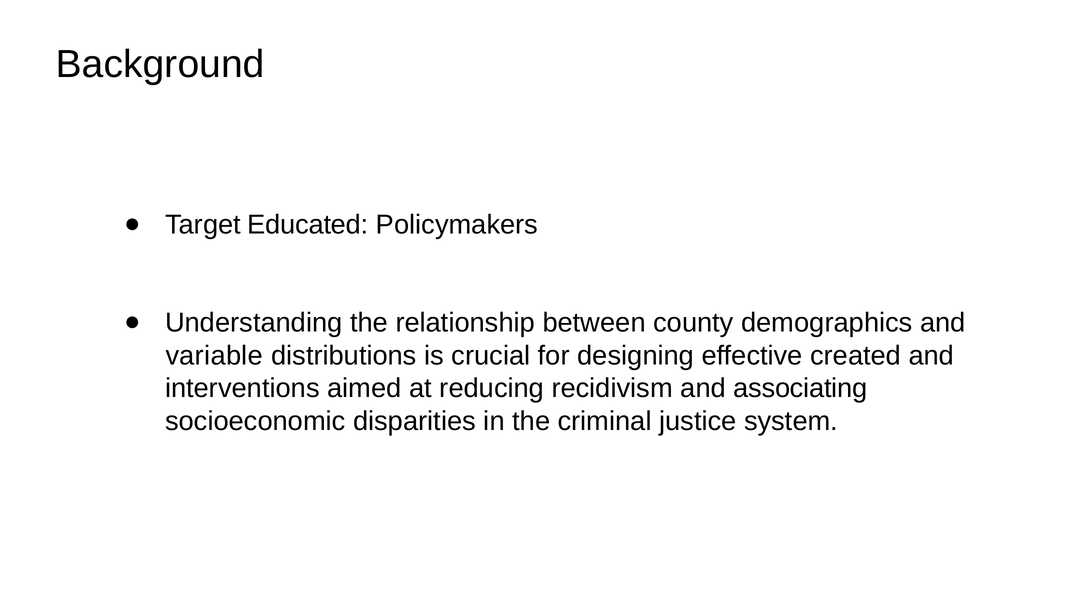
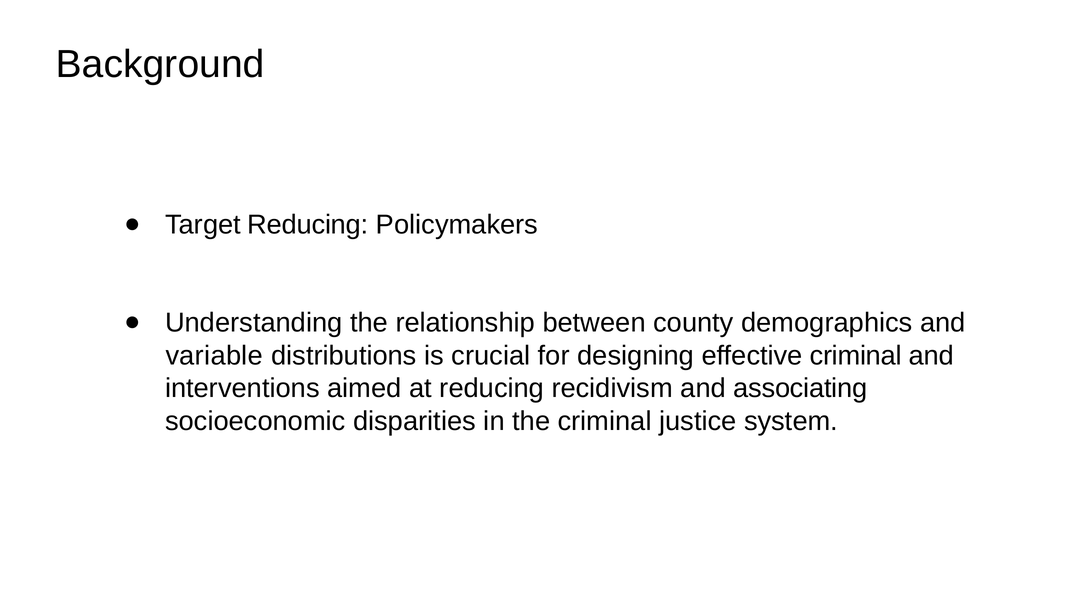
Target Educated: Educated -> Reducing
effective created: created -> criminal
